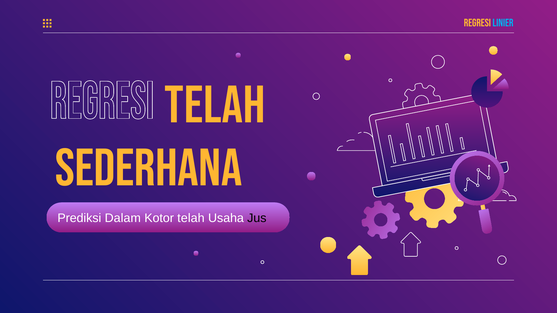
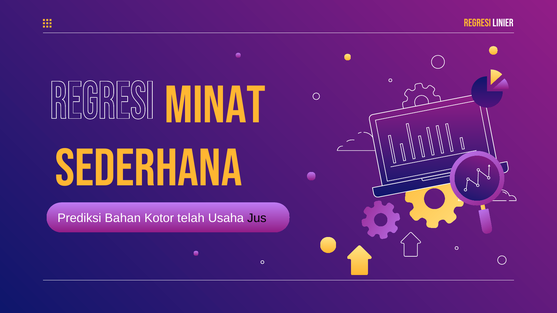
LINIER colour: light blue -> white
telah at (215, 105): telah -> minat
Dalam: Dalam -> Bahan
